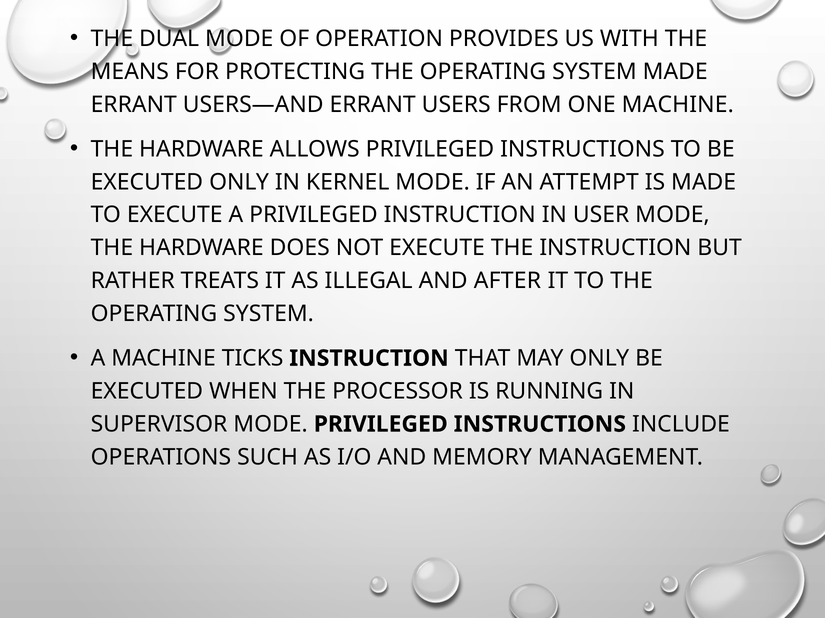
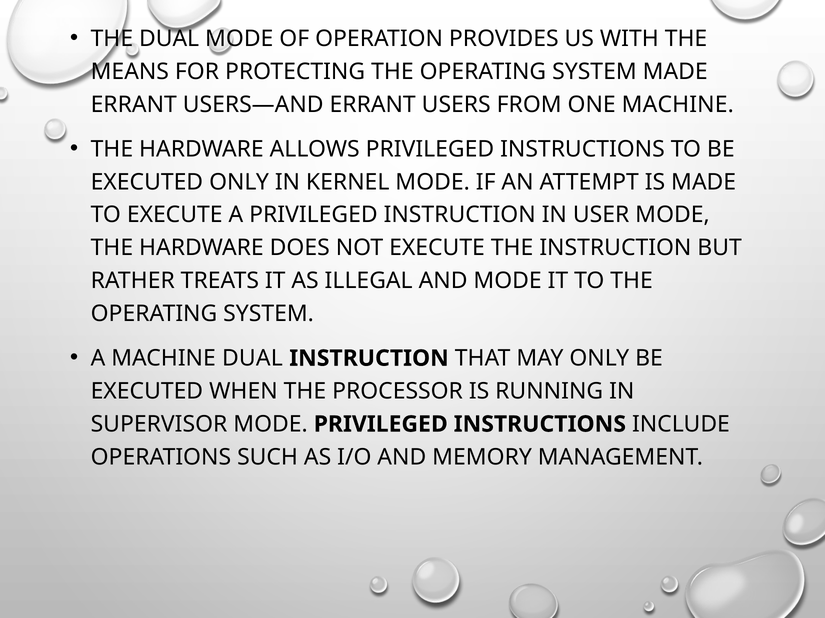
AND AFTER: AFTER -> MODE
MACHINE TICKS: TICKS -> DUAL
